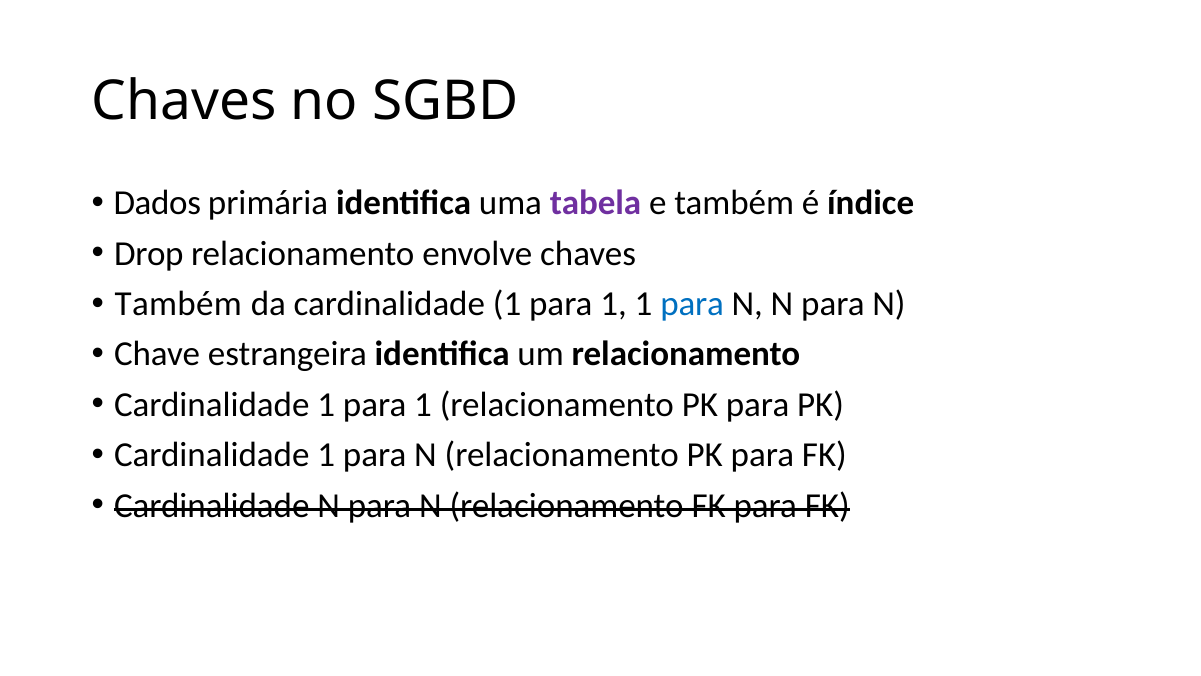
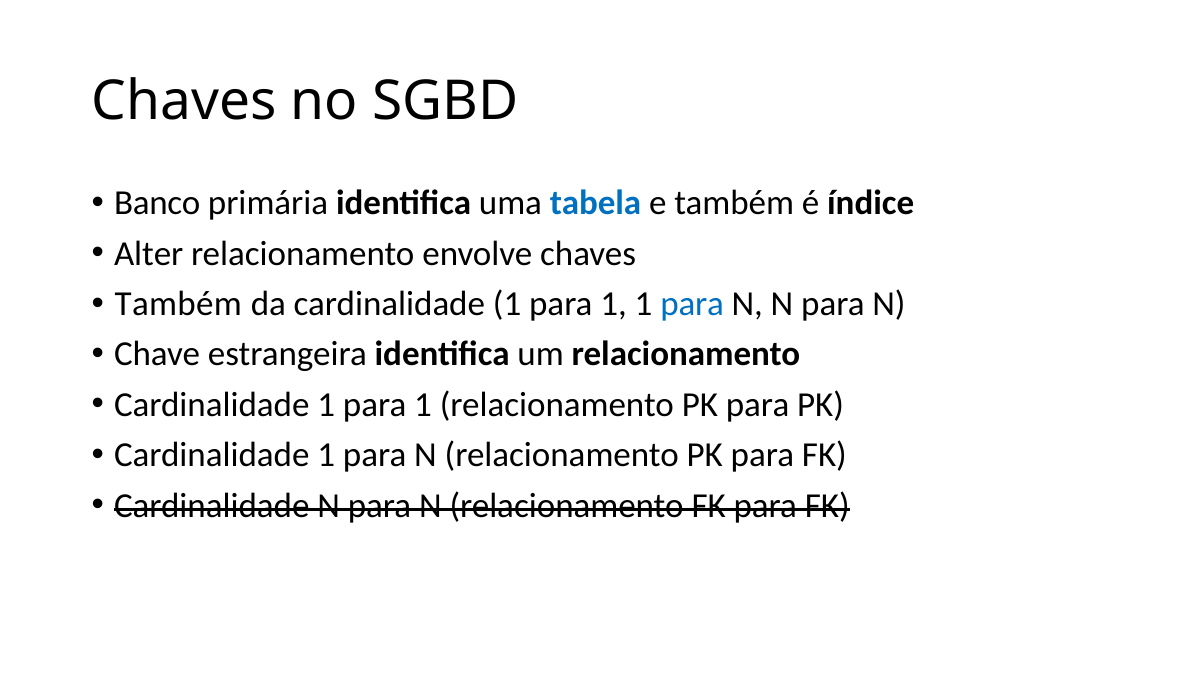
Dados: Dados -> Banco
tabela colour: purple -> blue
Drop: Drop -> Alter
